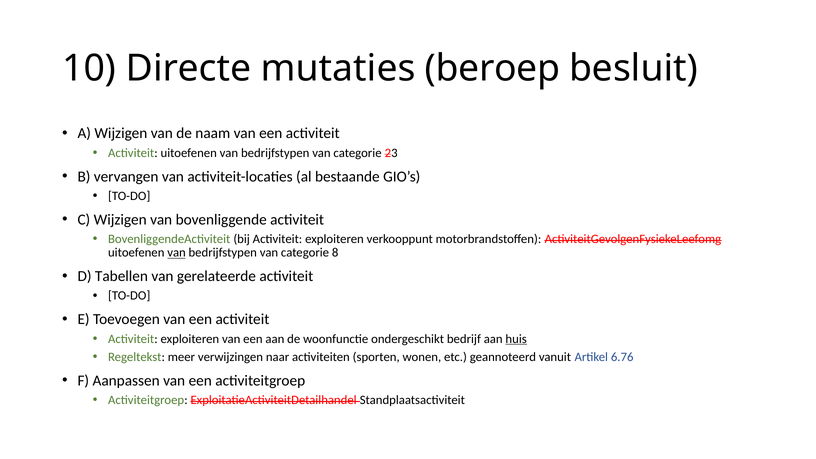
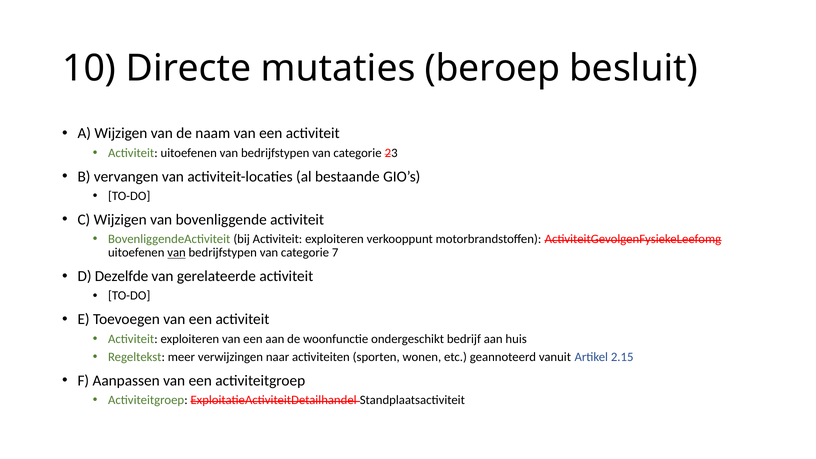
8: 8 -> 7
Tabellen: Tabellen -> Dezelfde
huis underline: present -> none
6.76: 6.76 -> 2.15
